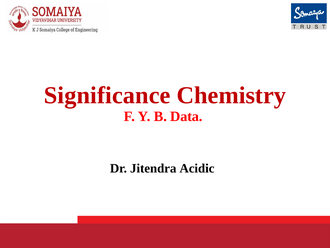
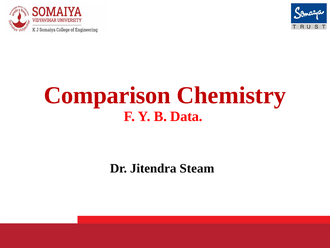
Significance: Significance -> Comparison
Acidic: Acidic -> Steam
